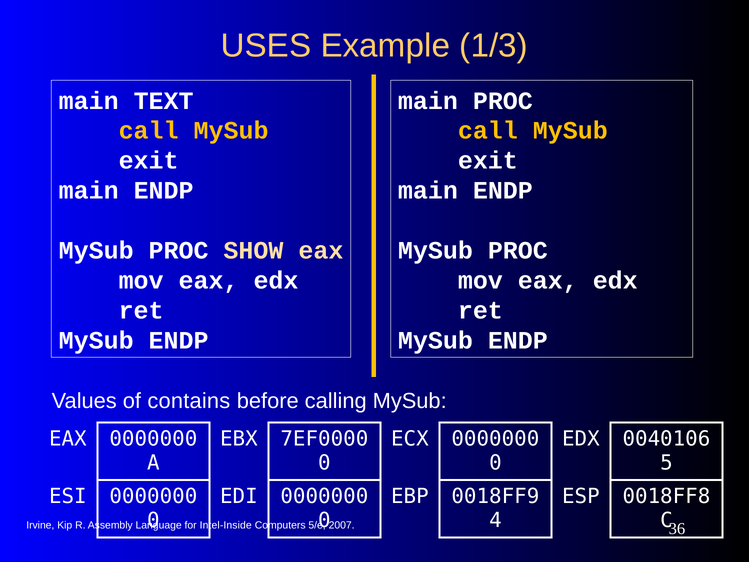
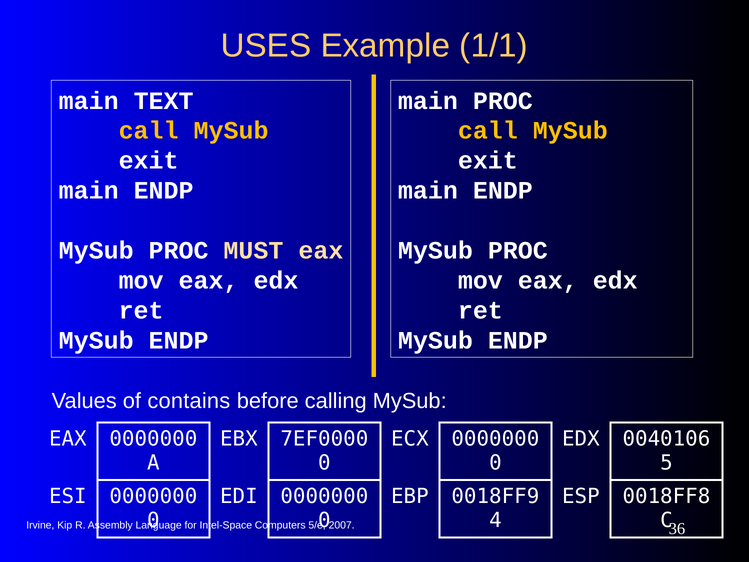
1/3: 1/3 -> 1/1
SHOW: SHOW -> MUST
Intel-Inside: Intel-Inside -> Intel-Space
